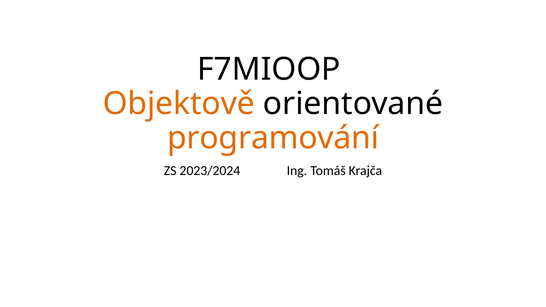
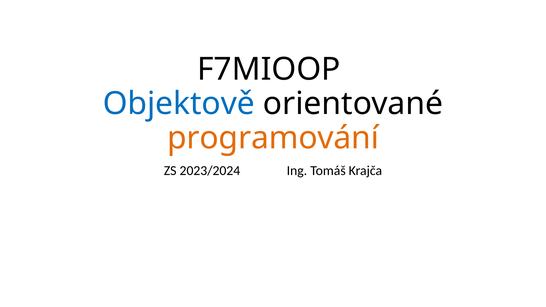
Objektově colour: orange -> blue
